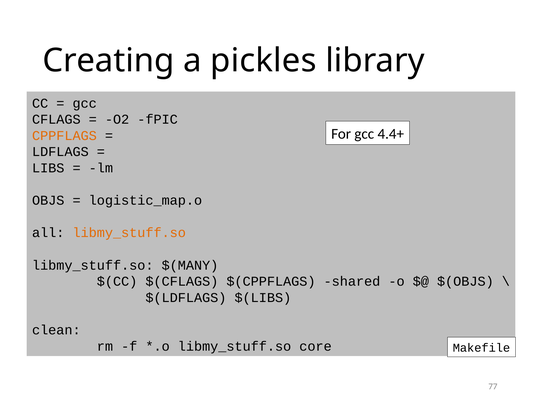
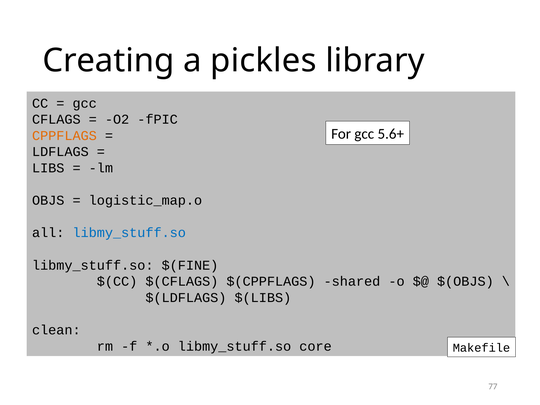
4.4+: 4.4+ -> 5.6+
libmy_stuff.so at (129, 233) colour: orange -> blue
$(MANY: $(MANY -> $(FINE
